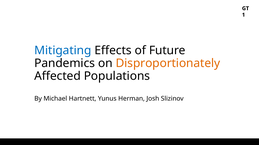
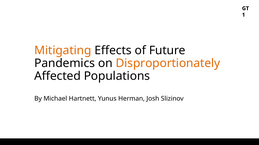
Mitigating colour: blue -> orange
